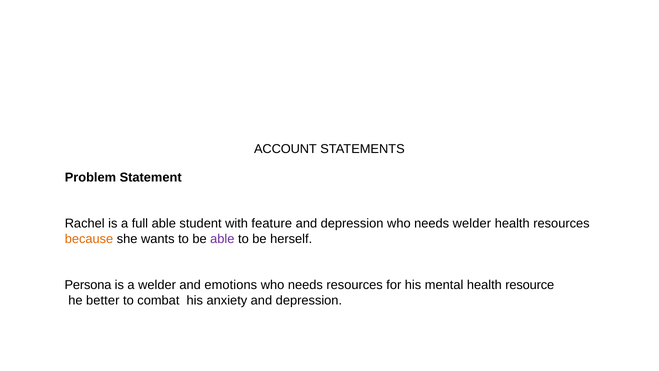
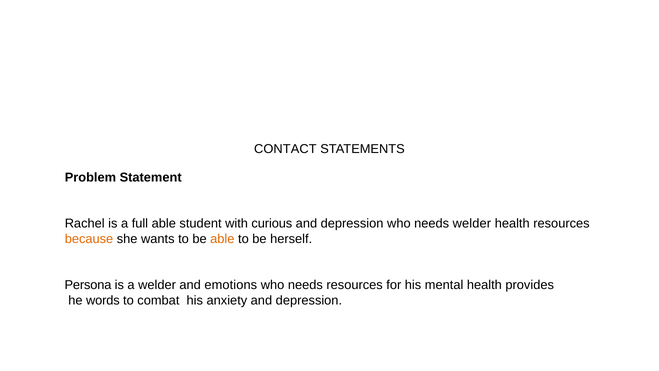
ACCOUNT: ACCOUNT -> CONTACT
feature: feature -> curious
able at (222, 239) colour: purple -> orange
resource: resource -> provides
better: better -> words
